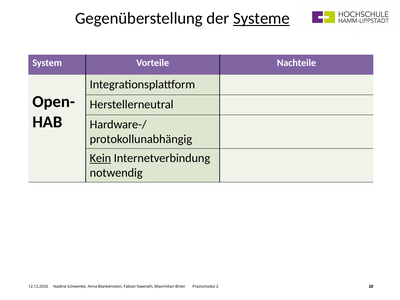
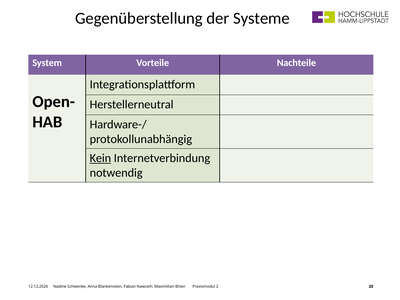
Systeme underline: present -> none
